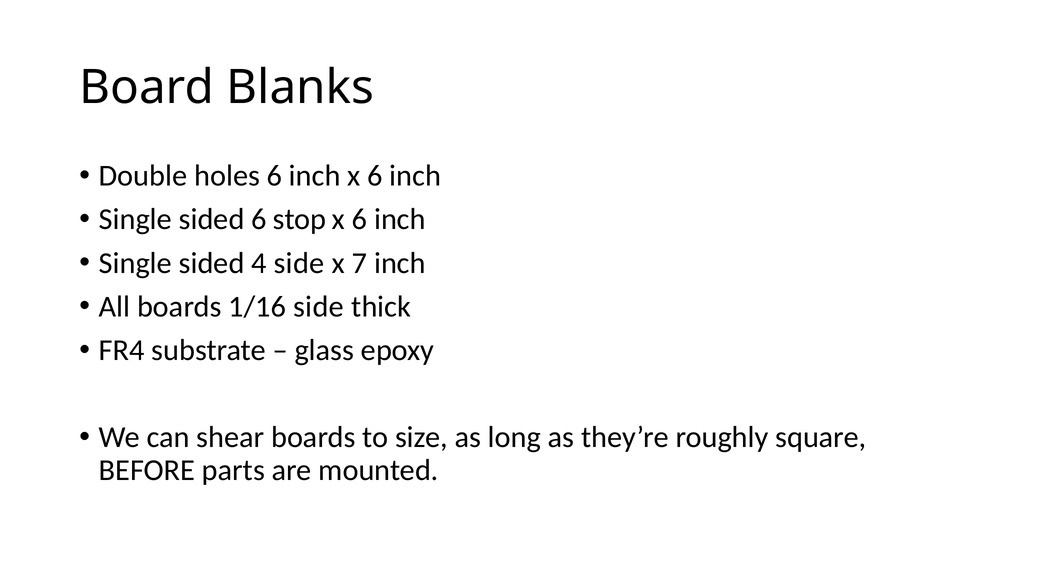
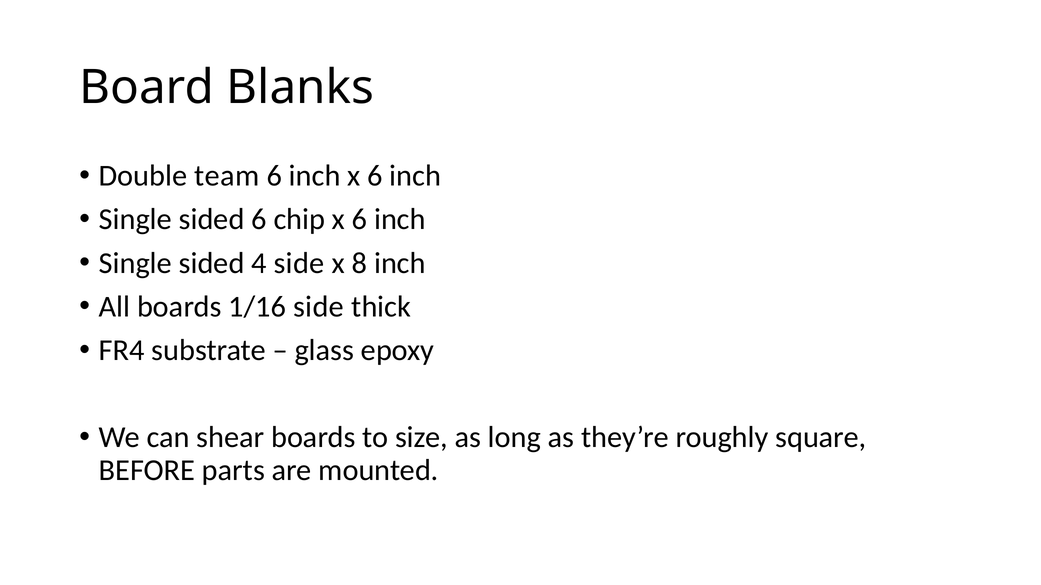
holes: holes -> team
stop: stop -> chip
7: 7 -> 8
